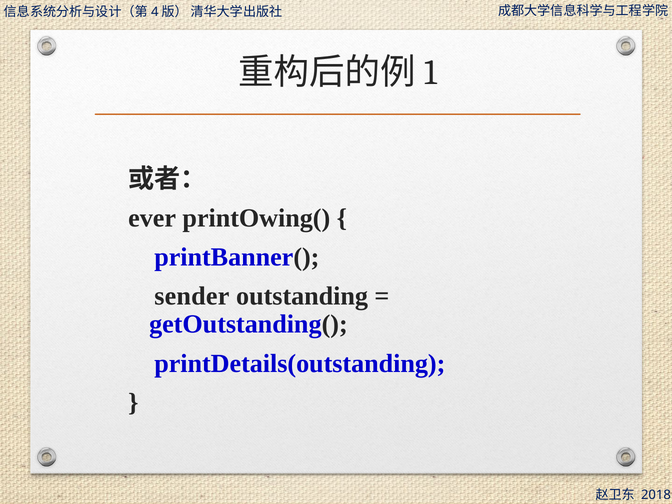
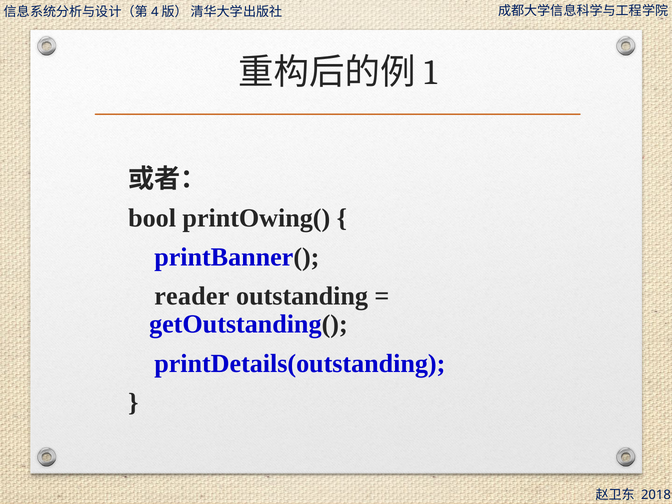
ever: ever -> bool
sender: sender -> reader
